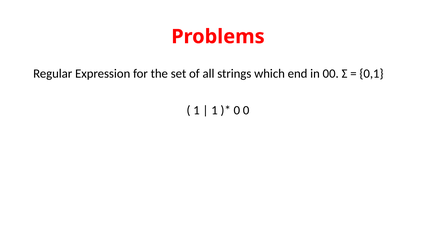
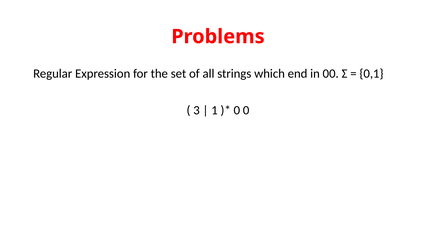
1 at (196, 110): 1 -> 3
